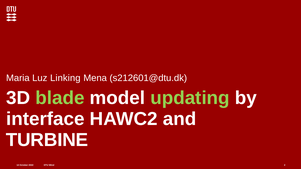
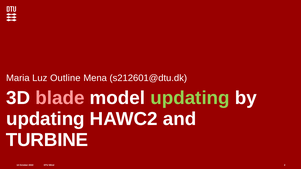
Linking: Linking -> Outline
blade colour: light green -> pink
interface at (45, 119): interface -> updating
